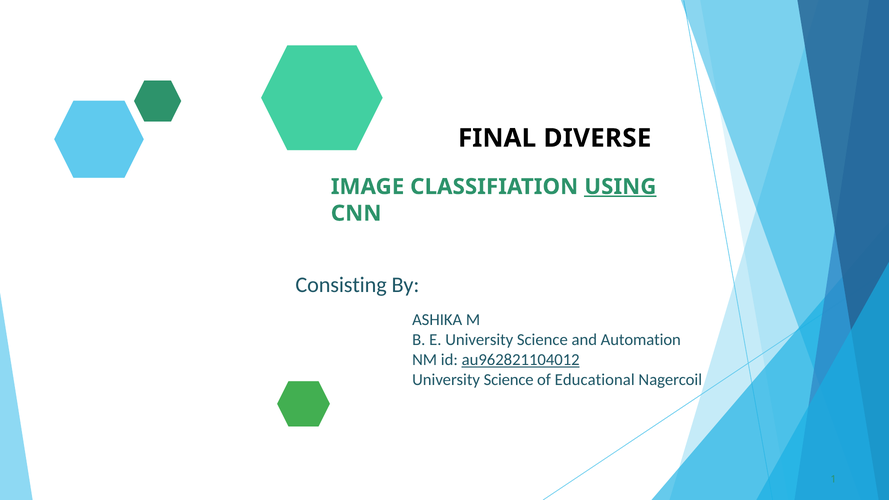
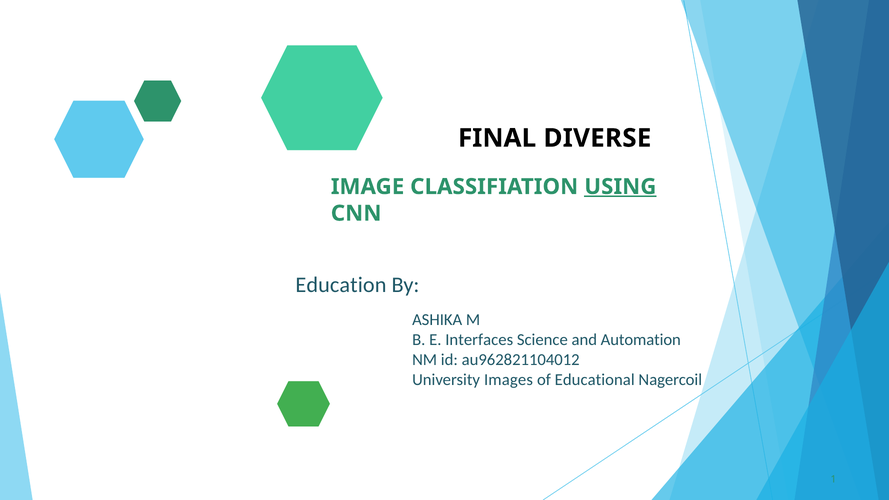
Consisting: Consisting -> Education
E University: University -> Interfaces
au962821104012 underline: present -> none
Science at (509, 380): Science -> Images
